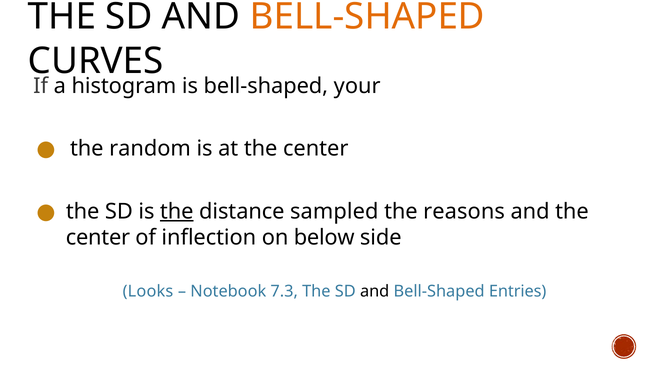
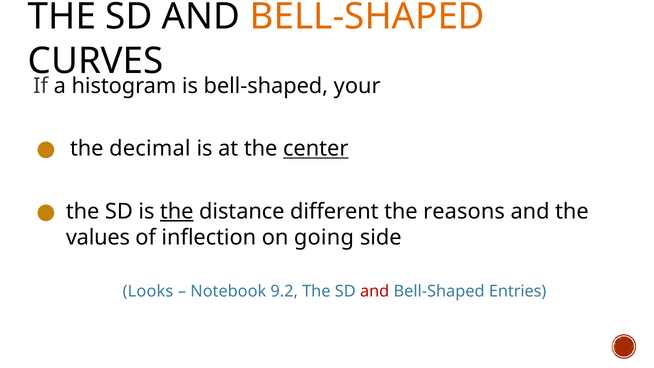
random: random -> decimal
center at (316, 149) underline: none -> present
sampled: sampled -> different
center at (98, 237): center -> values
below: below -> going
7.3: 7.3 -> 9.2
and at (375, 292) colour: black -> red
